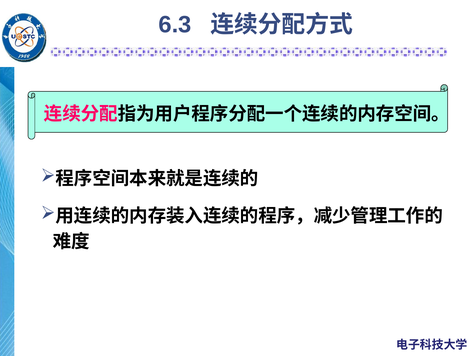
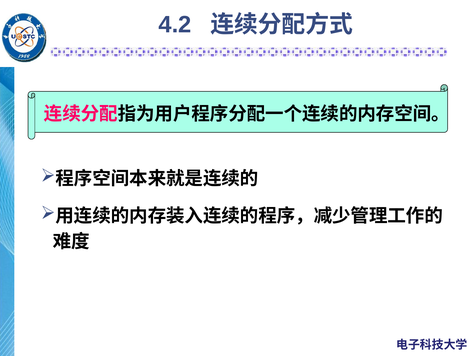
6.3: 6.3 -> 4.2
